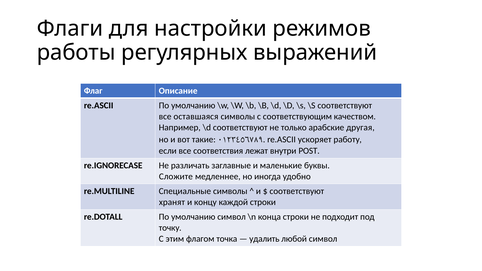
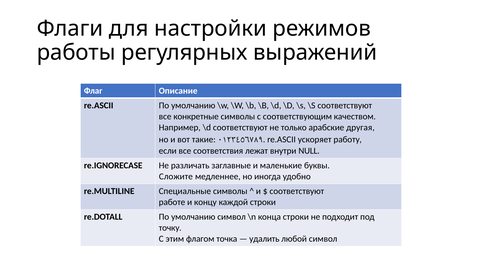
оставшаяся: оставшаяся -> конкретные
POST: POST -> NULL
хранят: хранят -> работе
